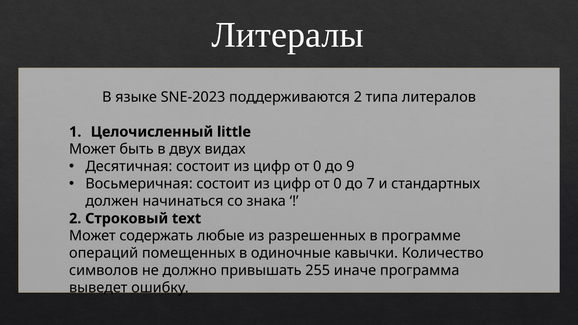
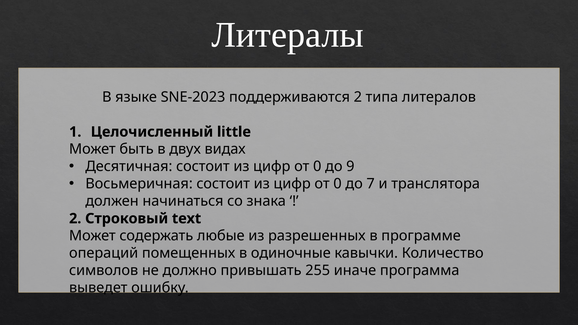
стандартных: стандартных -> транслятора
